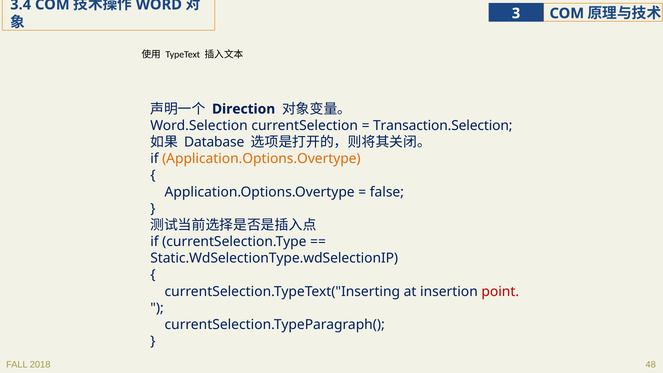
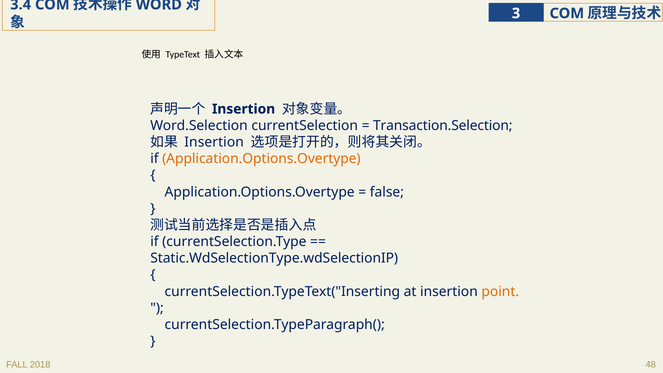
Direction at (244, 109): Direction -> Insertion
Database at (214, 142): Database -> Insertion
point colour: red -> orange
